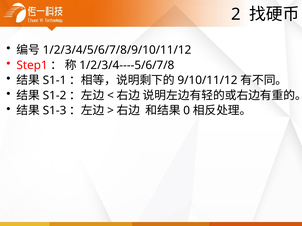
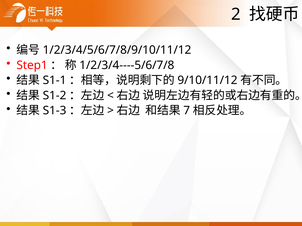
0: 0 -> 7
